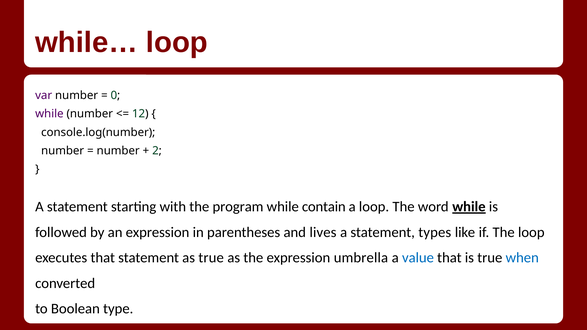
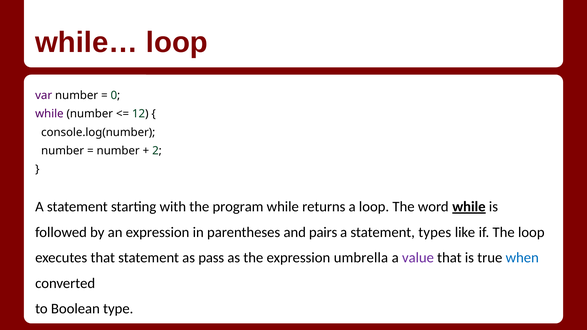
contain: contain -> returns
lives: lives -> pairs
as true: true -> pass
value colour: blue -> purple
